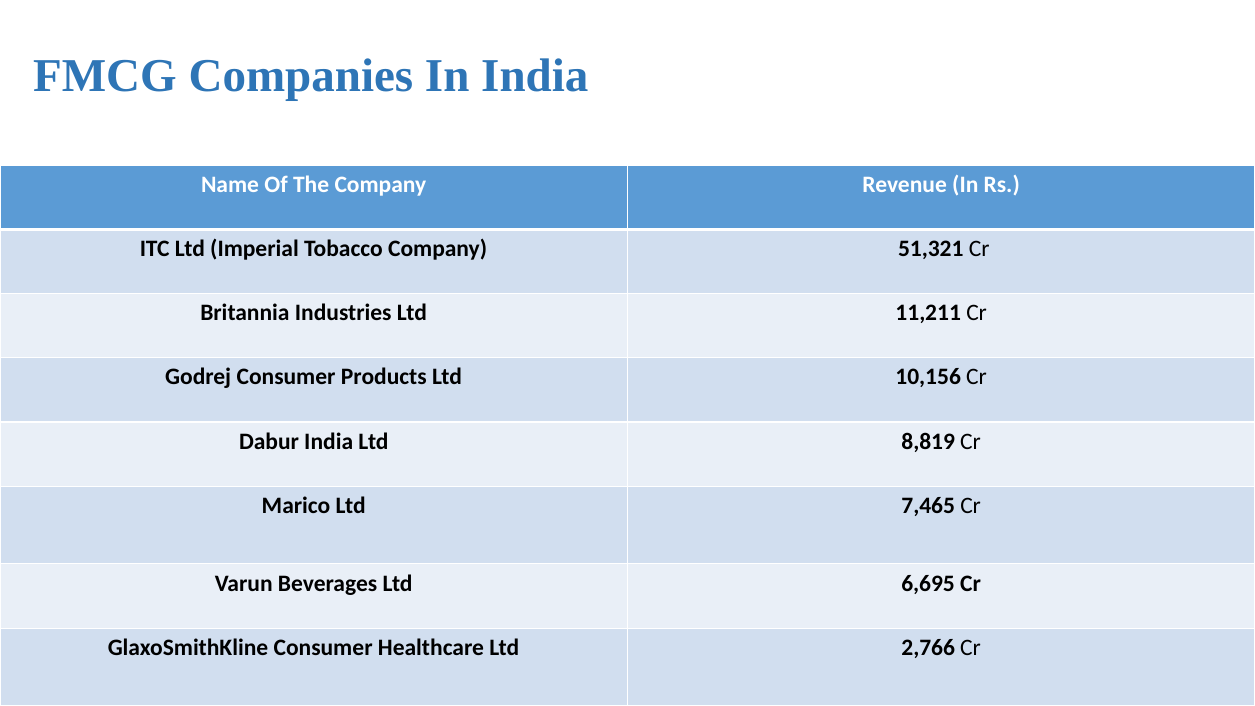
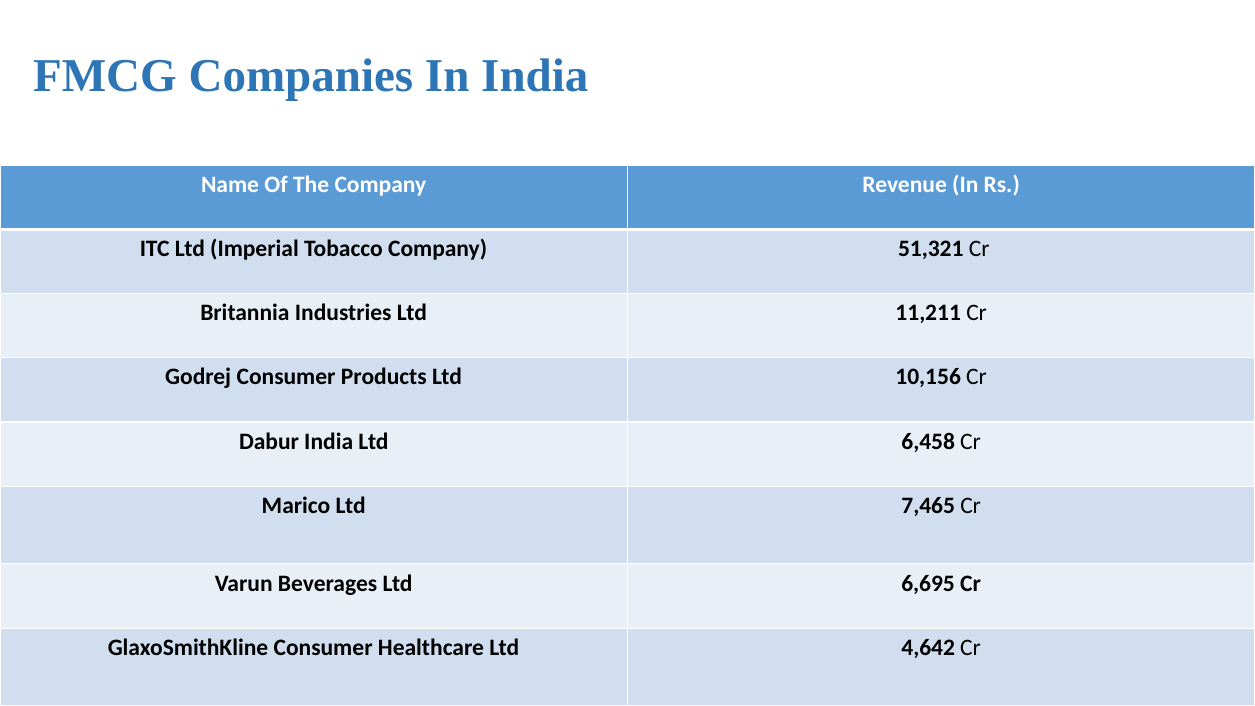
8,819: 8,819 -> 6,458
2,766: 2,766 -> 4,642
